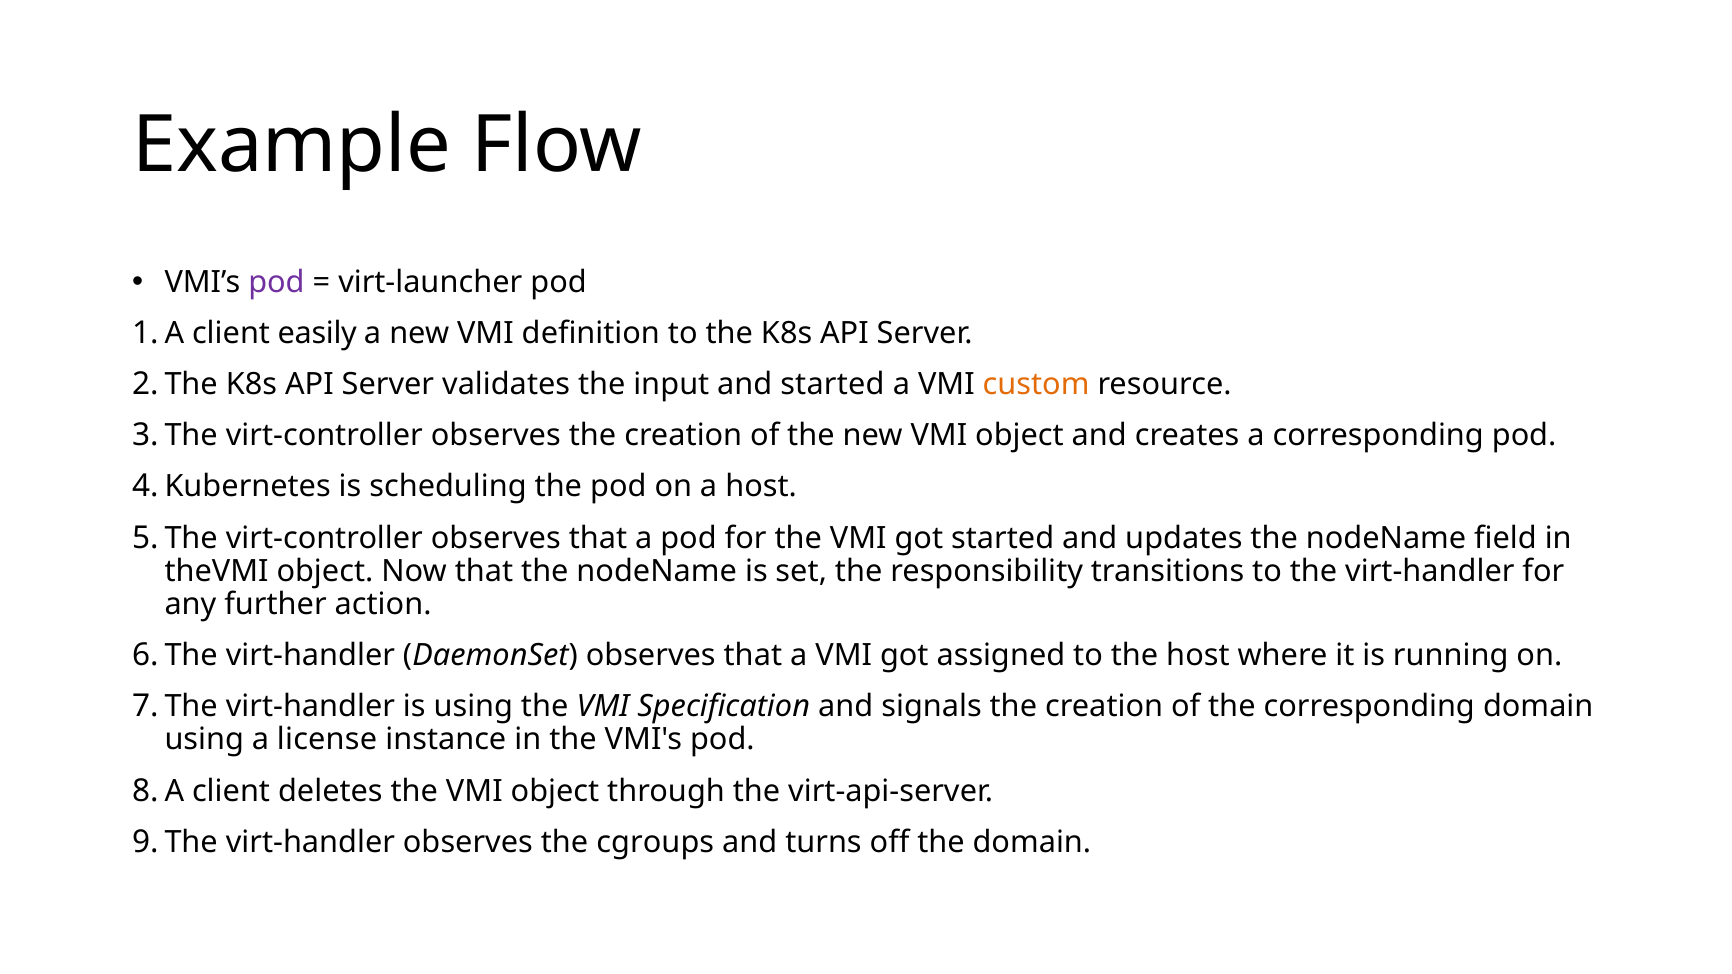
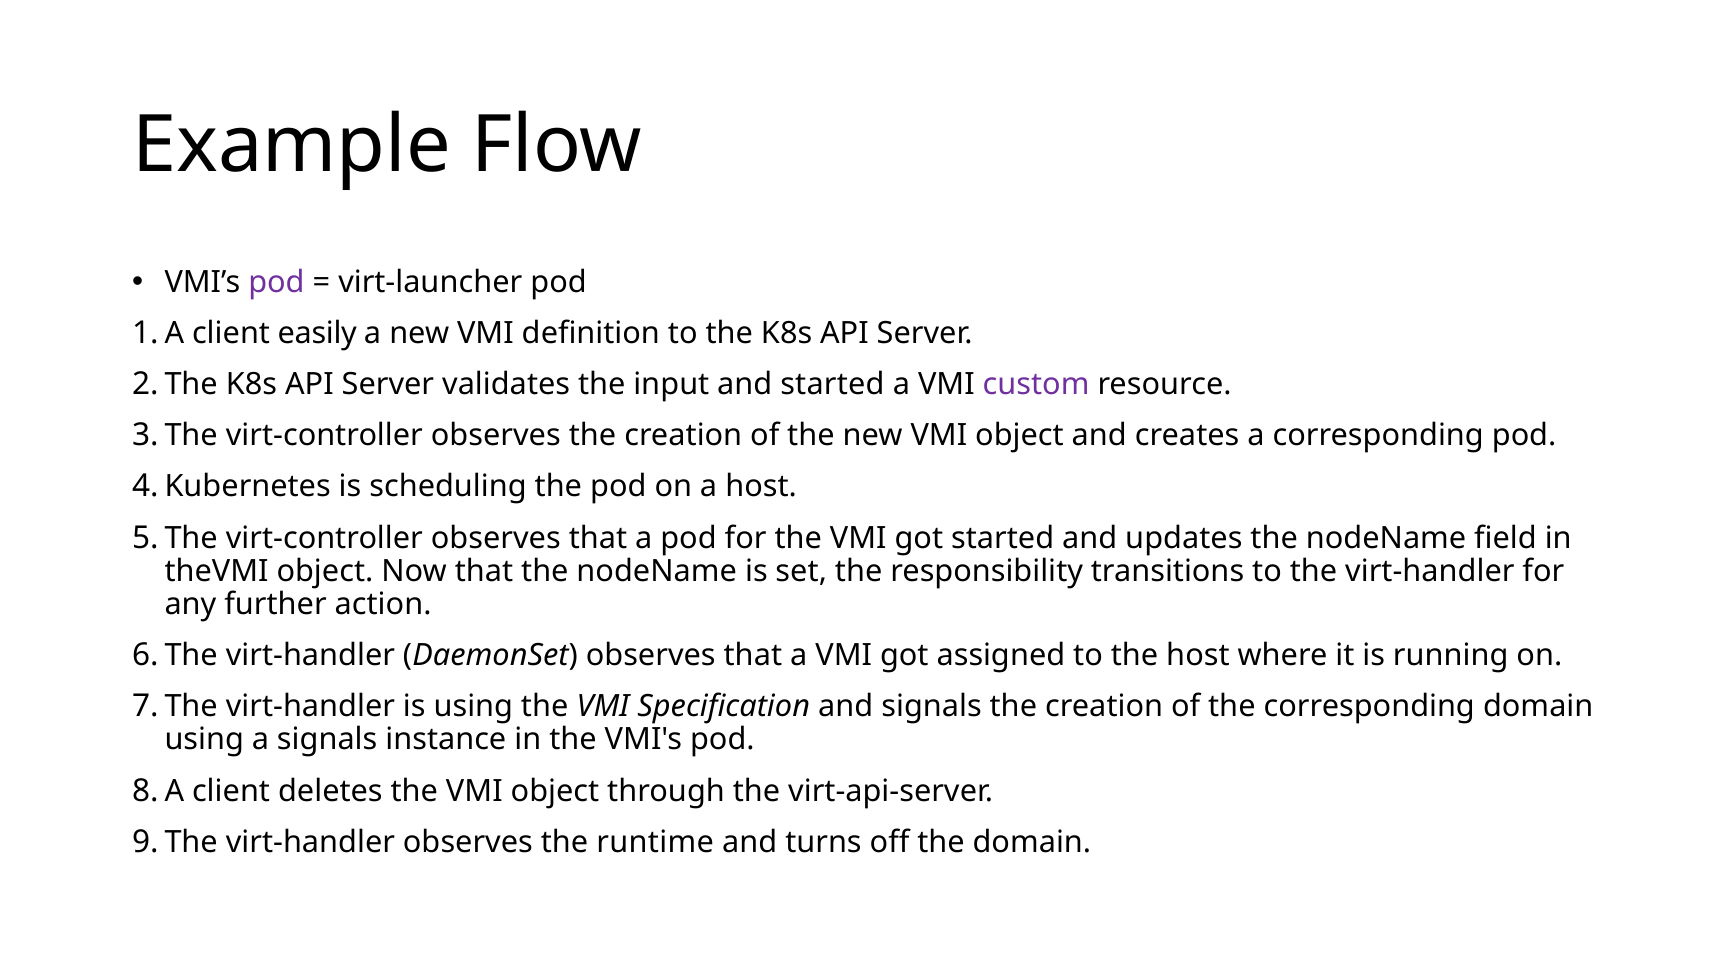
custom colour: orange -> purple
a license: license -> signals
cgroups: cgroups -> runtime
